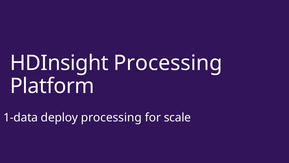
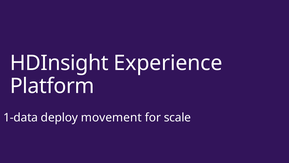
HDInsight Processing: Processing -> Experience
deploy processing: processing -> movement
